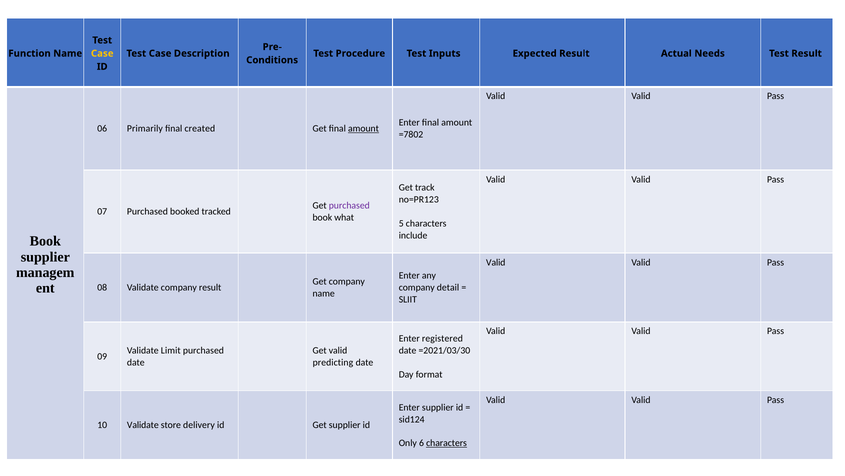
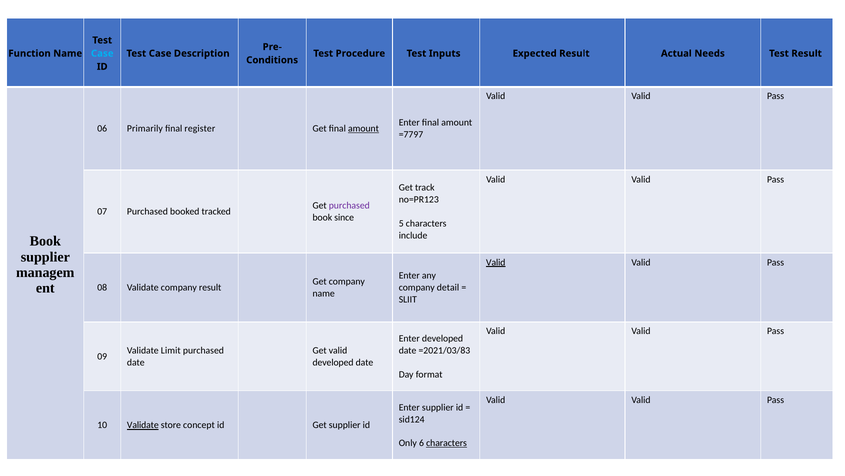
Case at (102, 53) colour: yellow -> light blue
created: created -> register
=7802: =7802 -> =7797
what: what -> since
Valid at (496, 262) underline: none -> present
Enter registered: registered -> developed
=2021/03/30: =2021/03/30 -> =2021/03/83
predicting at (333, 362): predicting -> developed
Validate at (143, 425) underline: none -> present
delivery: delivery -> concept
